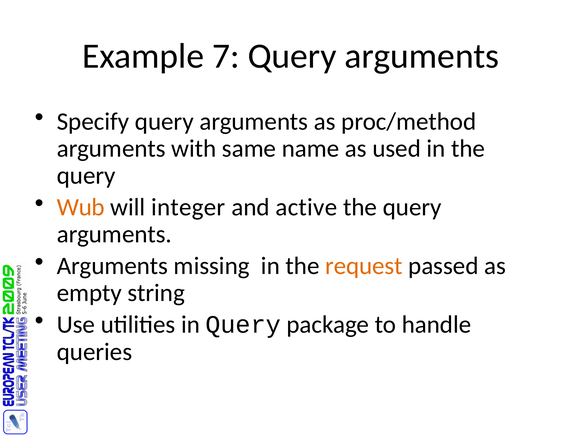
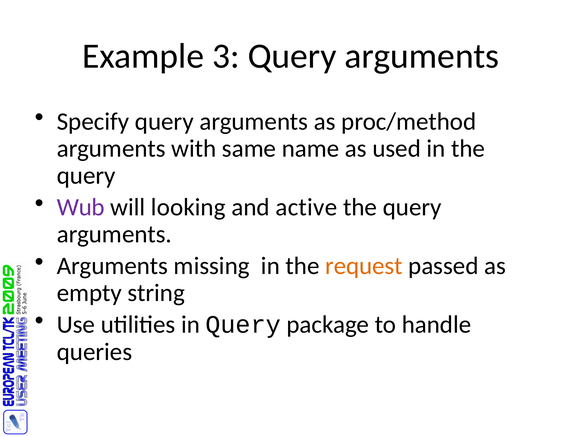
7: 7 -> 3
Wub colour: orange -> purple
integer: integer -> looking
